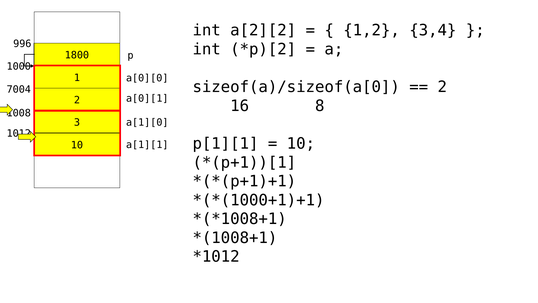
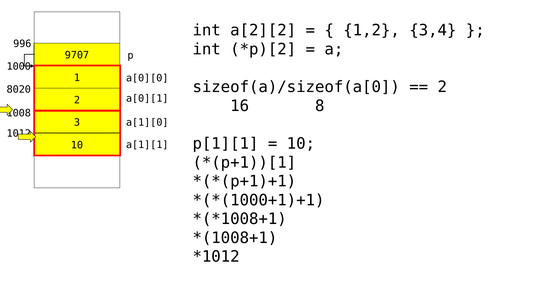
1800: 1800 -> 9707
7004: 7004 -> 8020
